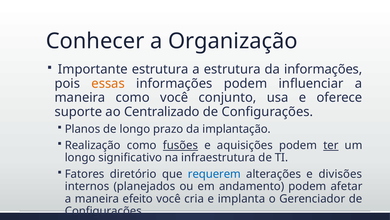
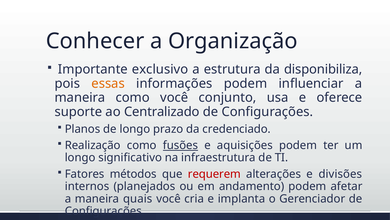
Importante estrutura: estrutura -> exclusivo
da informações: informações -> disponibiliza
implantação: implantação -> credenciado
ter underline: present -> none
diretório: diretório -> métodos
requerem colour: blue -> red
efeito: efeito -> quais
